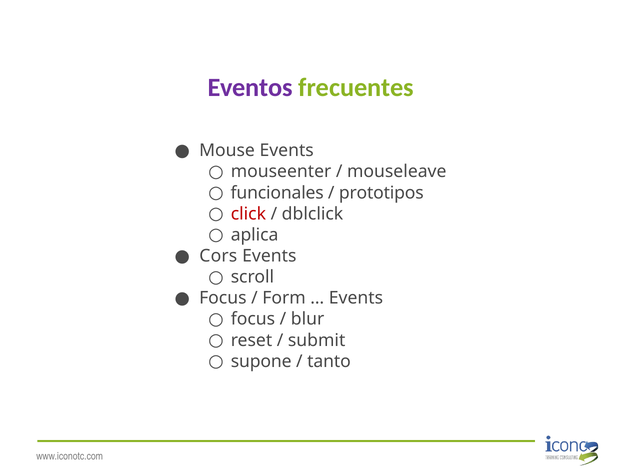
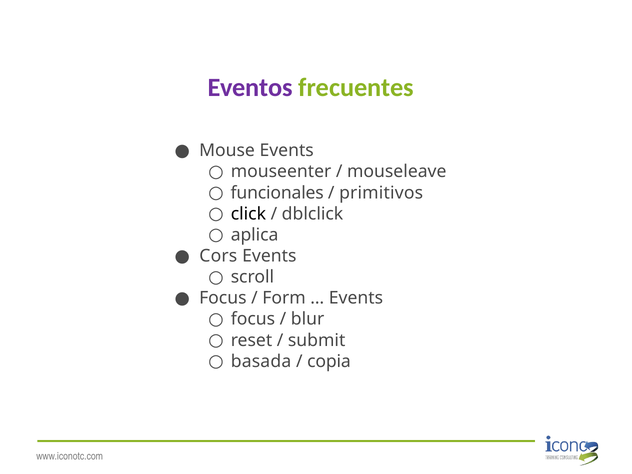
prototipos: prototipos -> primitivos
click colour: red -> black
supone: supone -> basada
tanto: tanto -> copia
